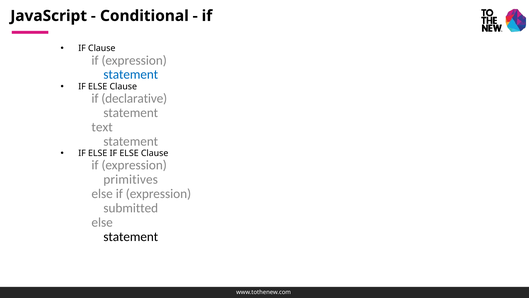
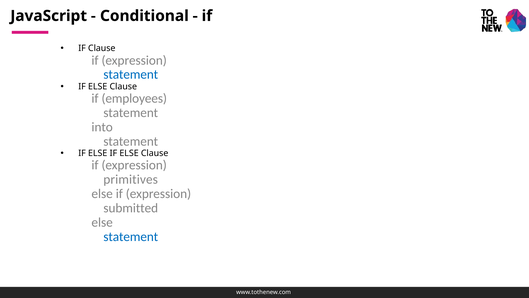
declarative: declarative -> employees
text: text -> into
statement at (131, 236) colour: black -> blue
